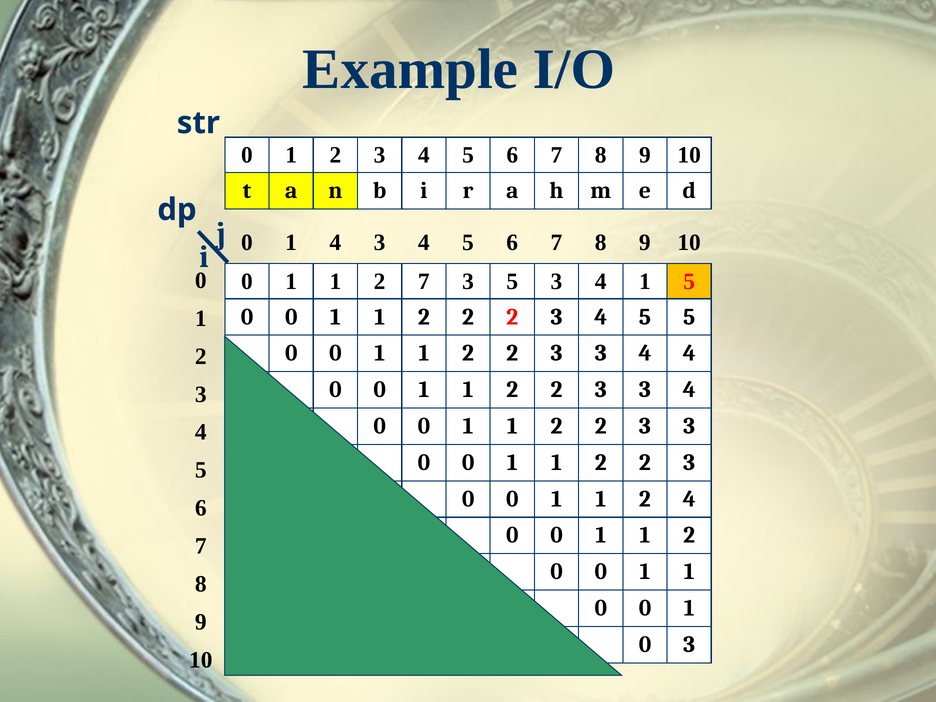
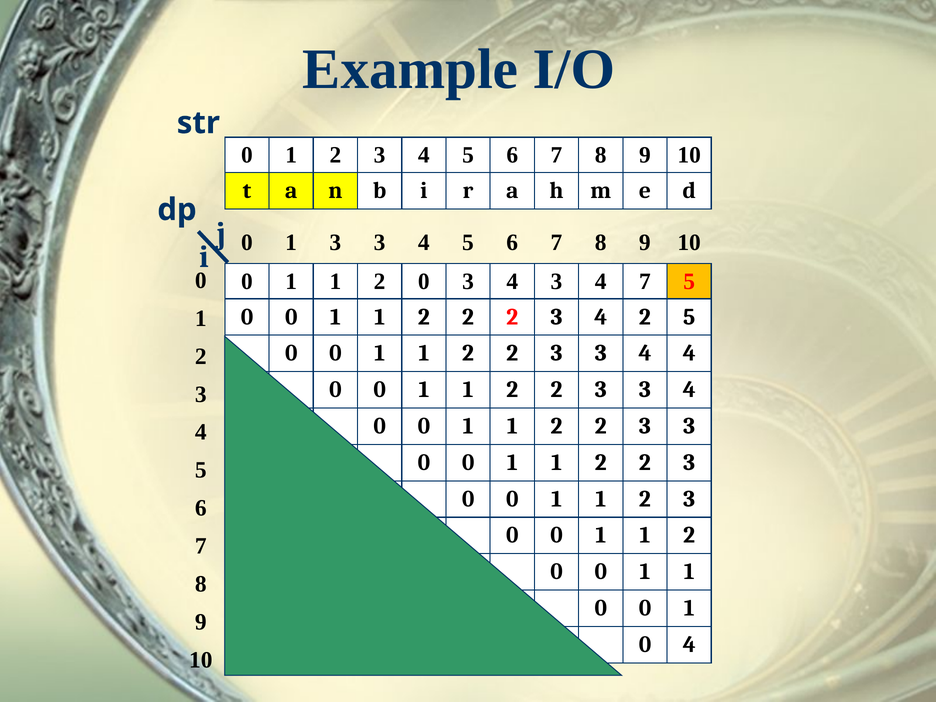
1 4: 4 -> 3
7 at (424, 281): 7 -> 0
5 at (512, 281): 5 -> 4
4 1: 1 -> 7
5 at (645, 317): 5 -> 2
4 at (689, 499): 4 -> 3
0 3: 3 -> 4
